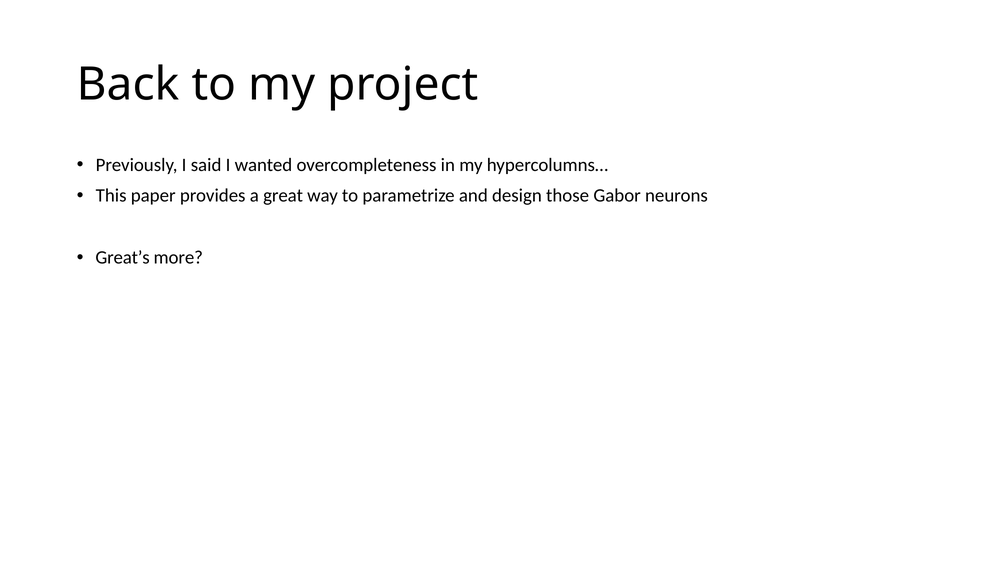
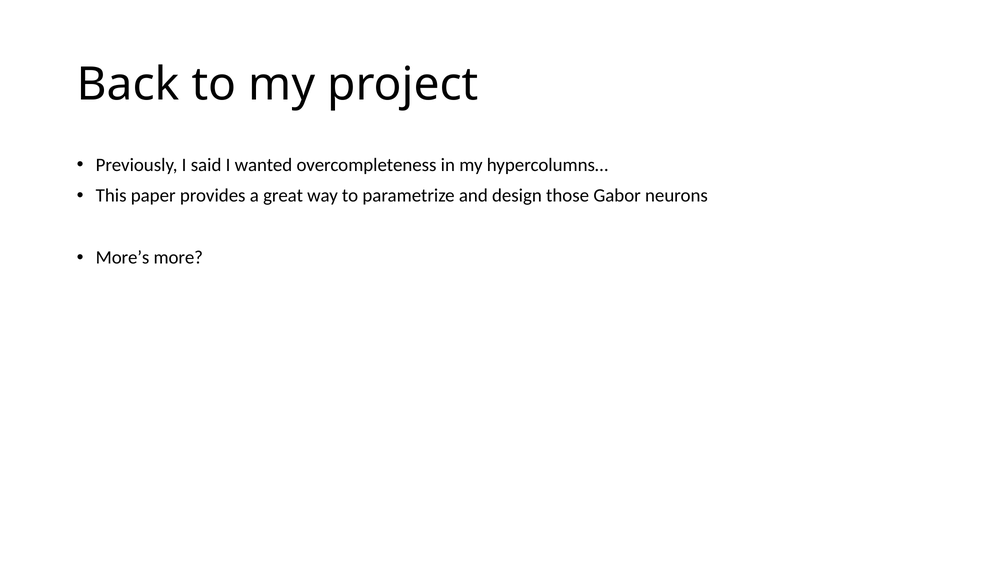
Great’s: Great’s -> More’s
